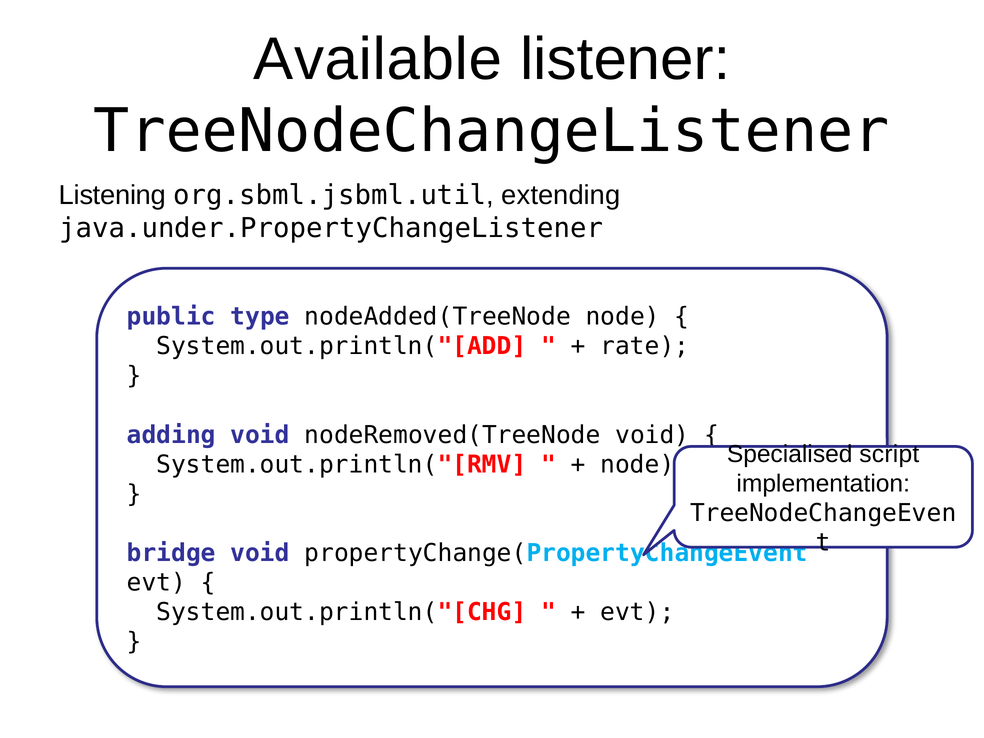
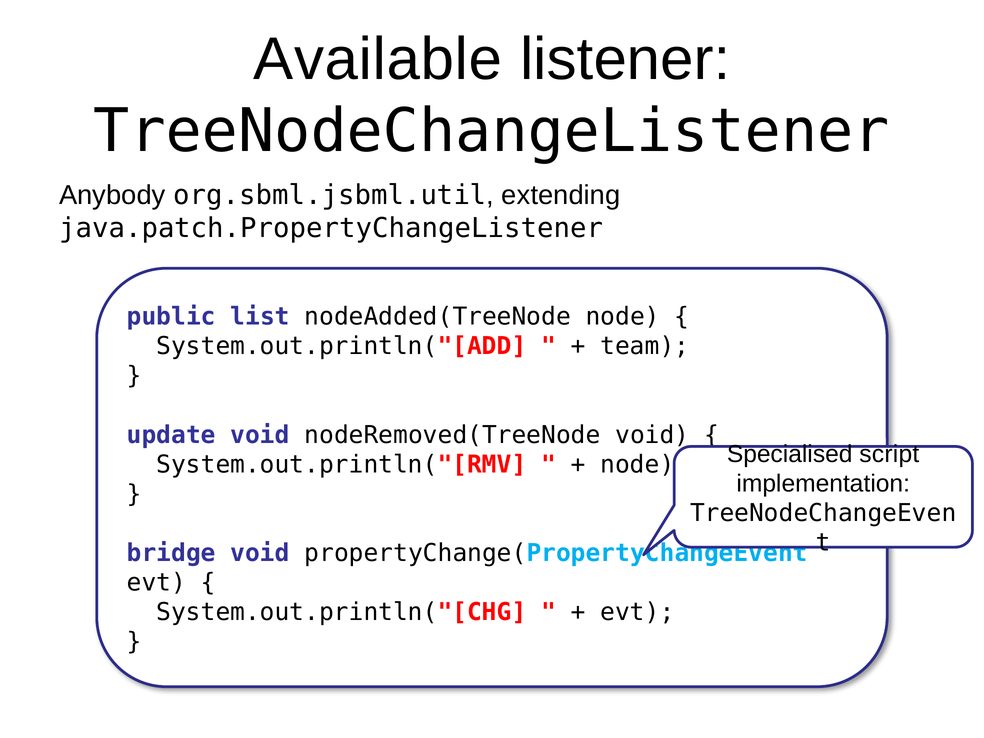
Listening: Listening -> Anybody
java.under.PropertyChangeListener: java.under.PropertyChangeListener -> java.patch.PropertyChangeListener
type: type -> list
rate: rate -> team
adding: adding -> update
